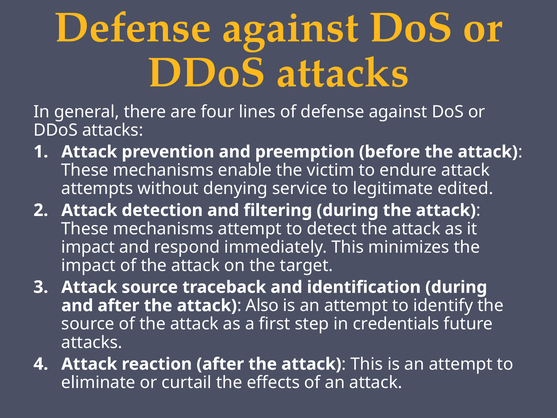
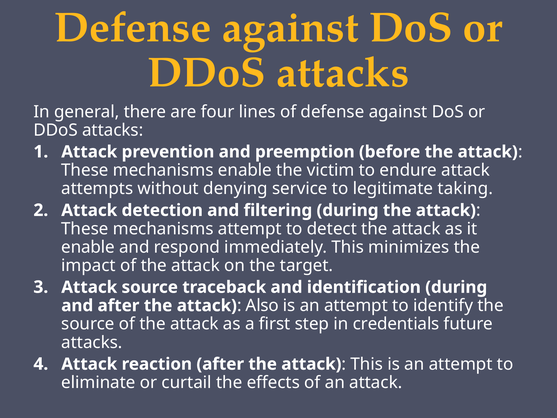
edited: edited -> taking
impact at (88, 247): impact -> enable
